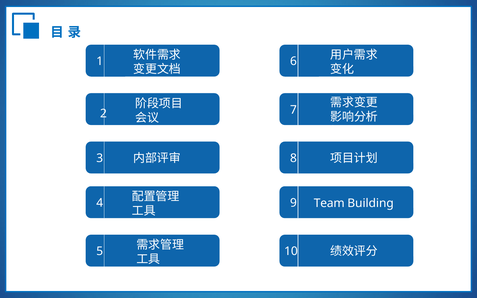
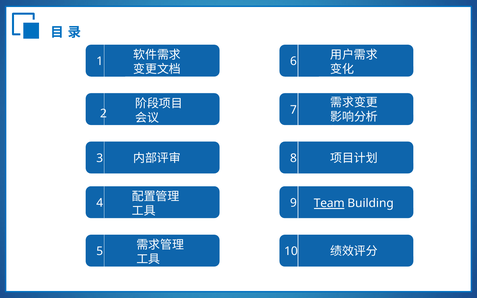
Team underline: none -> present
